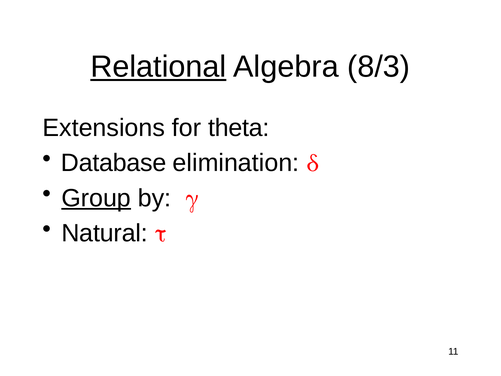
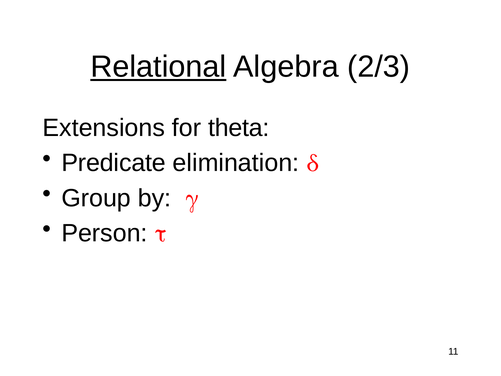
8/3: 8/3 -> 2/3
Database: Database -> Predicate
Group underline: present -> none
Natural: Natural -> Person
